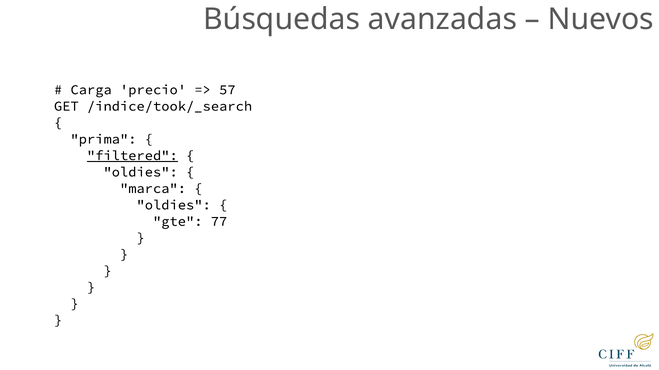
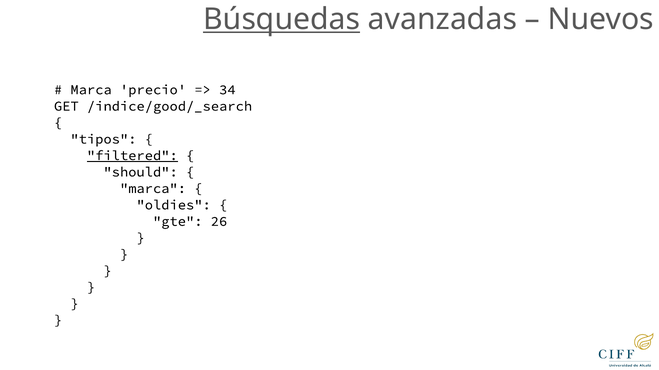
Búsquedas underline: none -> present
Carga at (91, 90): Carga -> Marca
57: 57 -> 34
/indice/took/_search: /indice/took/_search -> /indice/good/_search
prima: prima -> tipos
oldies at (141, 172): oldies -> should
77: 77 -> 26
